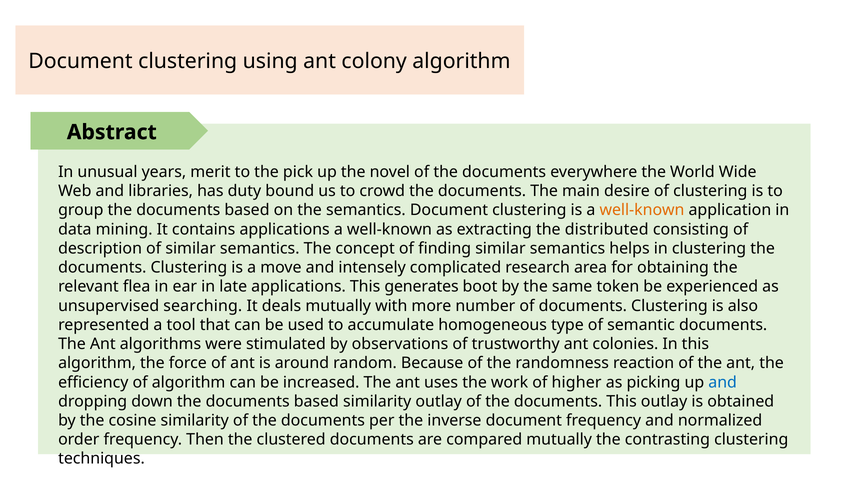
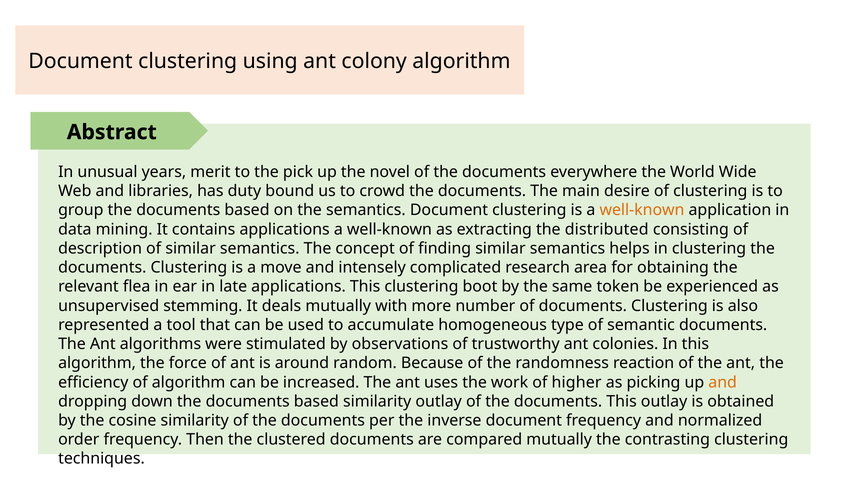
This generates: generates -> clustering
searching: searching -> stemming
and at (723, 382) colour: blue -> orange
